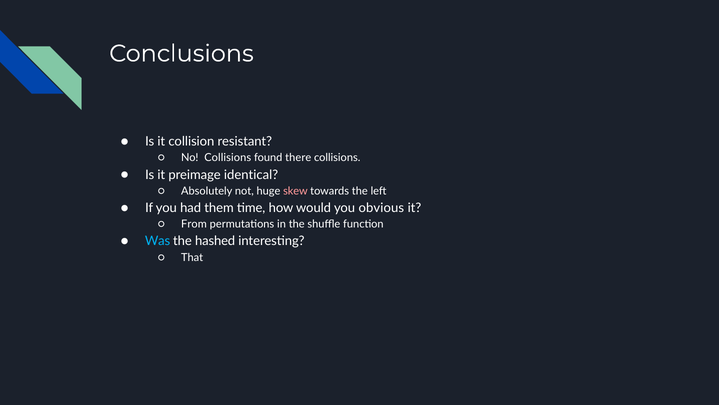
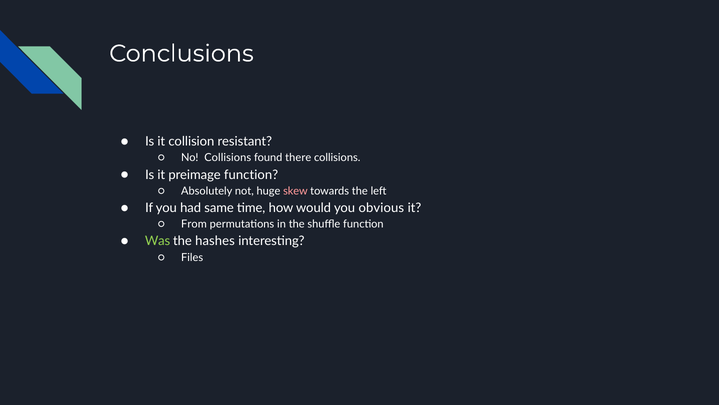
preimage identical: identical -> function
them: them -> same
Was colour: light blue -> light green
hashed: hashed -> hashes
That: That -> Files
